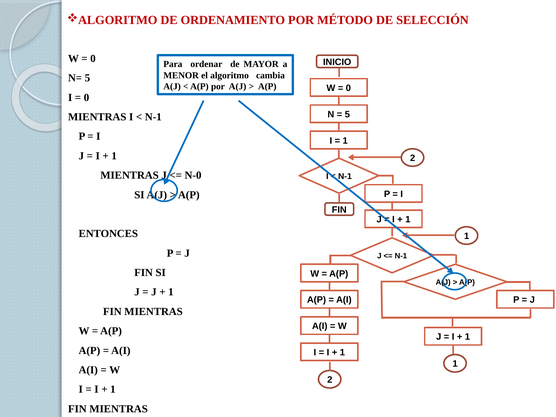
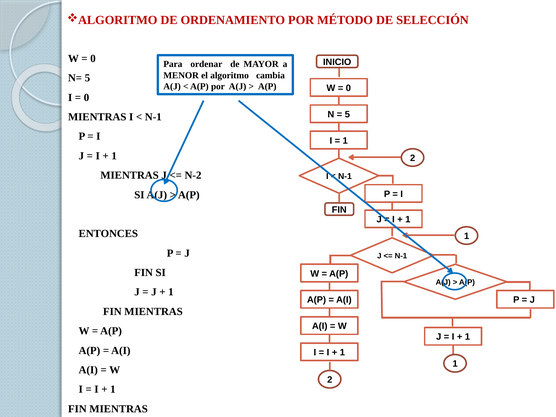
N-0: N-0 -> N-2
